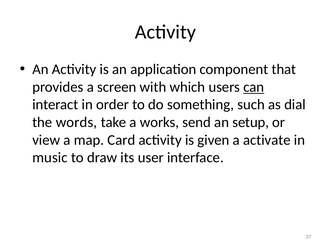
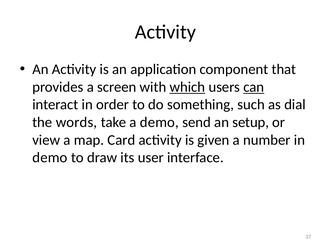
which underline: none -> present
a works: works -> demo
activate: activate -> number
music at (50, 158): music -> demo
